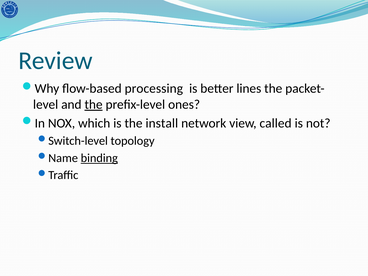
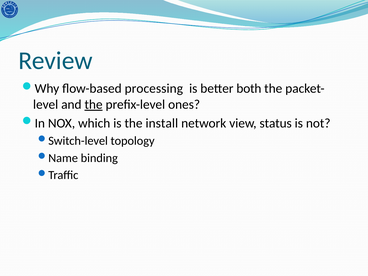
lines: lines -> both
called: called -> status
binding underline: present -> none
